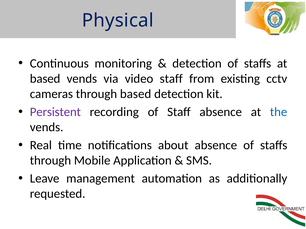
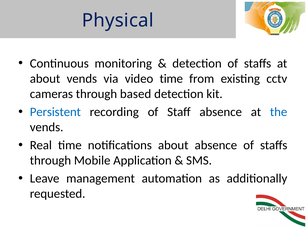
based at (45, 79): based -> about
video staff: staff -> time
Persistent colour: purple -> blue
